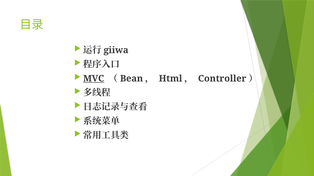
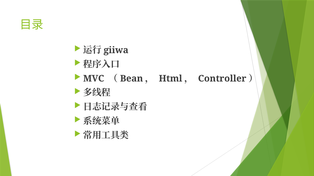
MVC underline: present -> none
